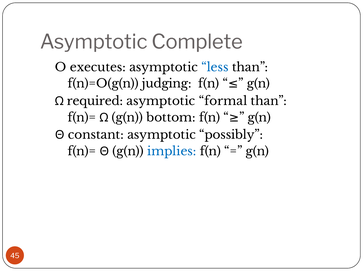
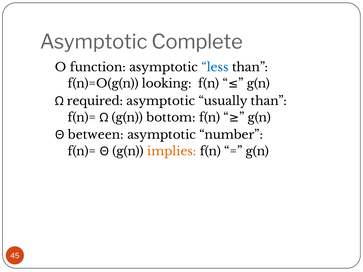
executes: executes -> function
judging: judging -> looking
formal: formal -> usually
constant: constant -> between
possibly: possibly -> number
implies colour: blue -> orange
